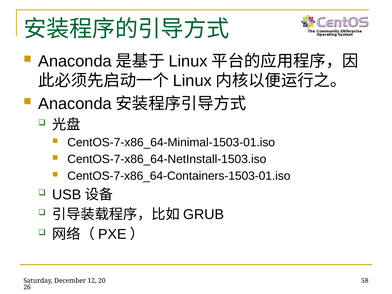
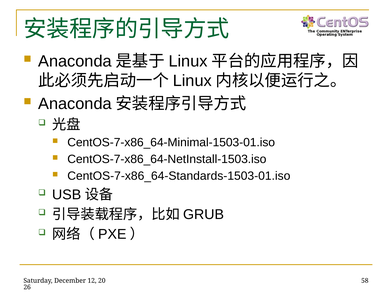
CentOS-7-x86_64-Containers-1503-01.iso: CentOS-7-x86_64-Containers-1503-01.iso -> CentOS-7-x86_64-Standards-1503-01.iso
